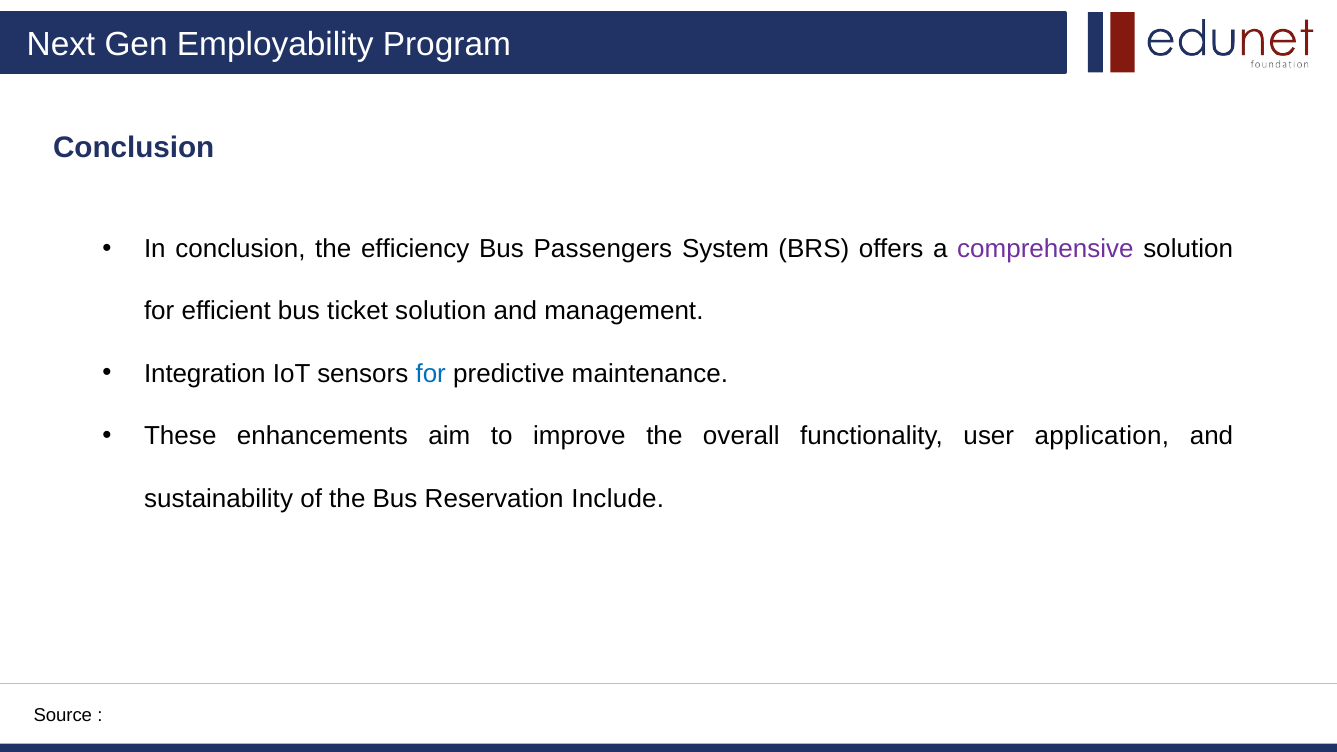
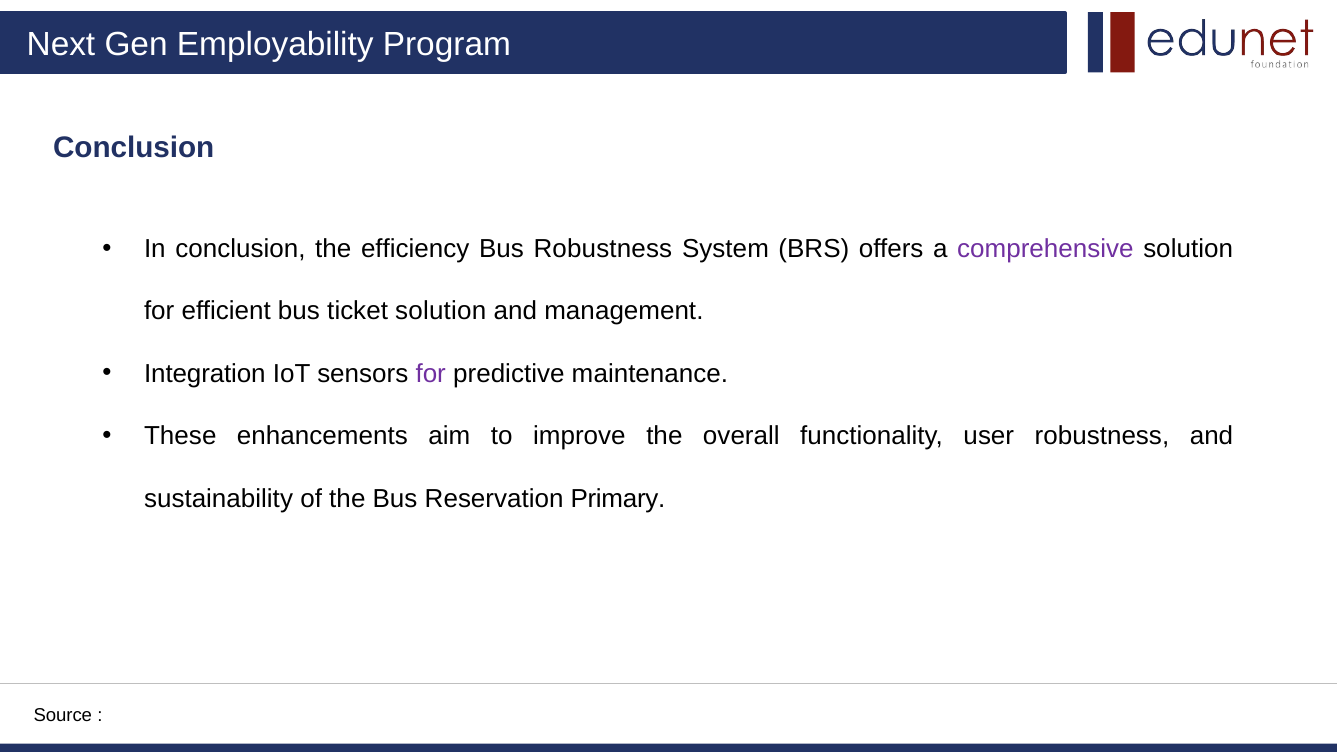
Bus Passengers: Passengers -> Robustness
for at (431, 374) colour: blue -> purple
user application: application -> robustness
Include: Include -> Primary
